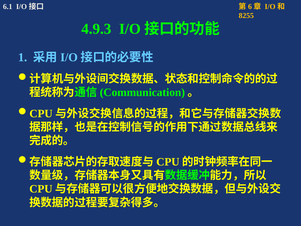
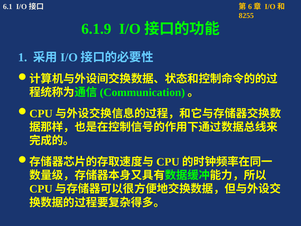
4.9.3: 4.9.3 -> 6.1.9
